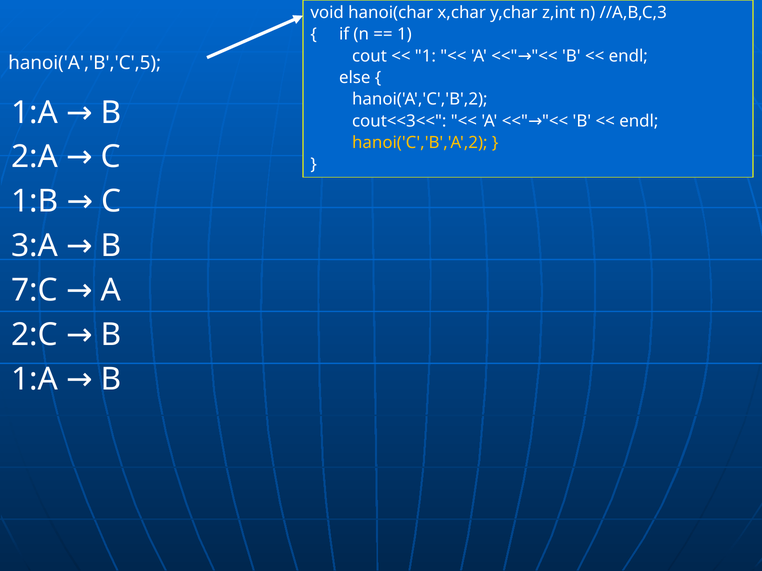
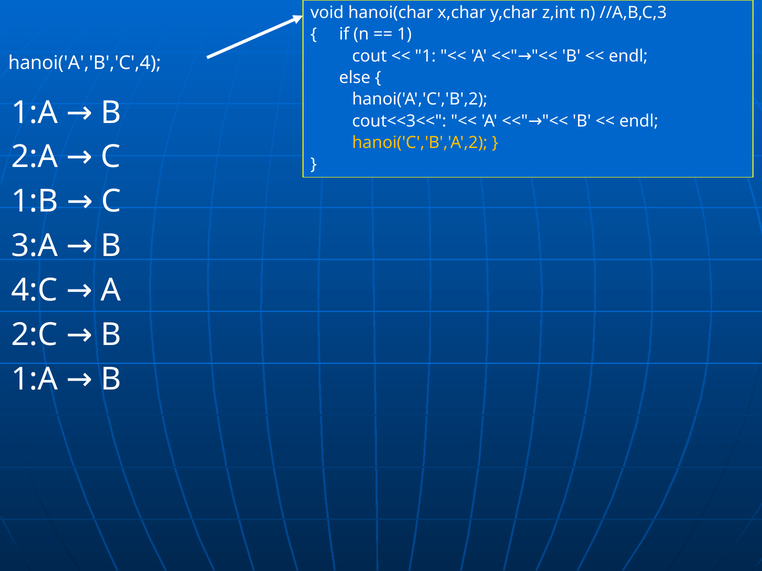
hanoi('A','B','C',5: hanoi('A','B','C',5 -> hanoi('A','B','C',4
7:C: 7:C -> 4:C
